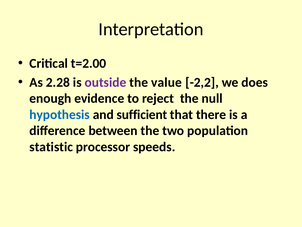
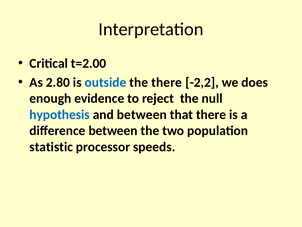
2.28: 2.28 -> 2.80
outside colour: purple -> blue
the value: value -> there
and sufficient: sufficient -> between
